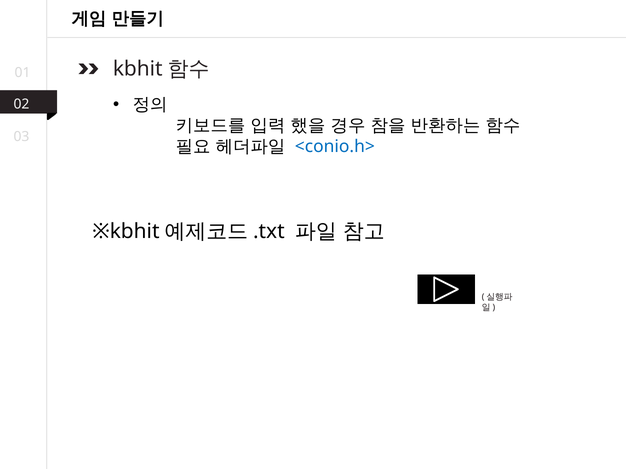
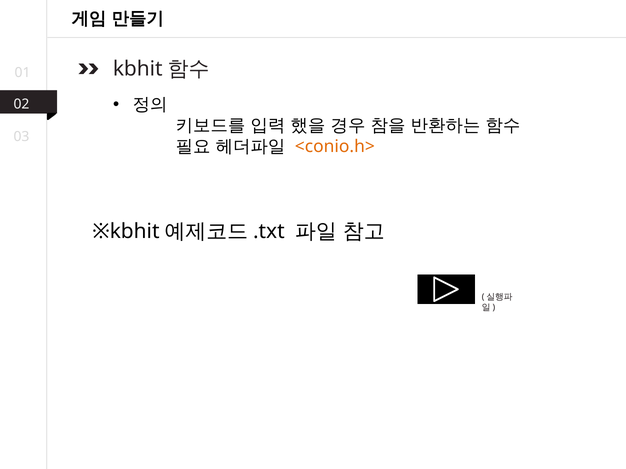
<conio.h> colour: blue -> orange
